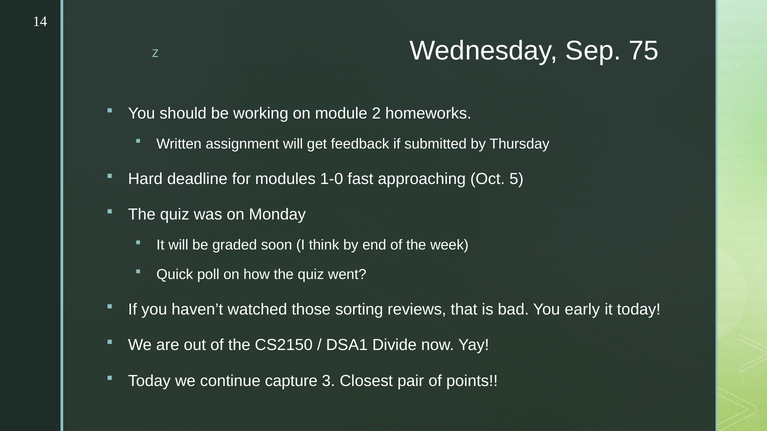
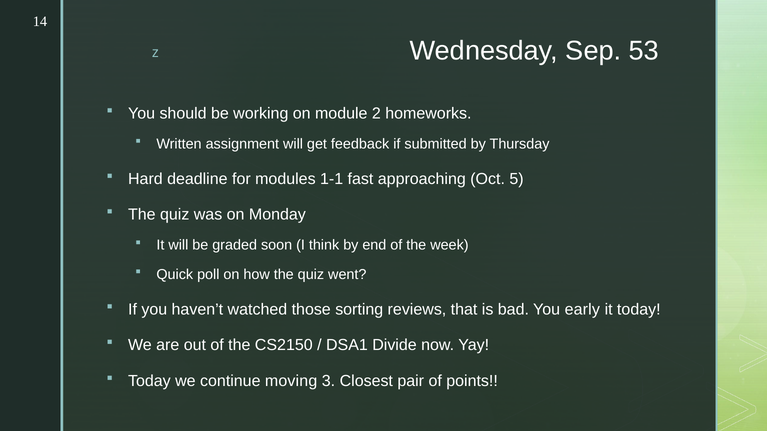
75: 75 -> 53
1-0: 1-0 -> 1-1
capture: capture -> moving
